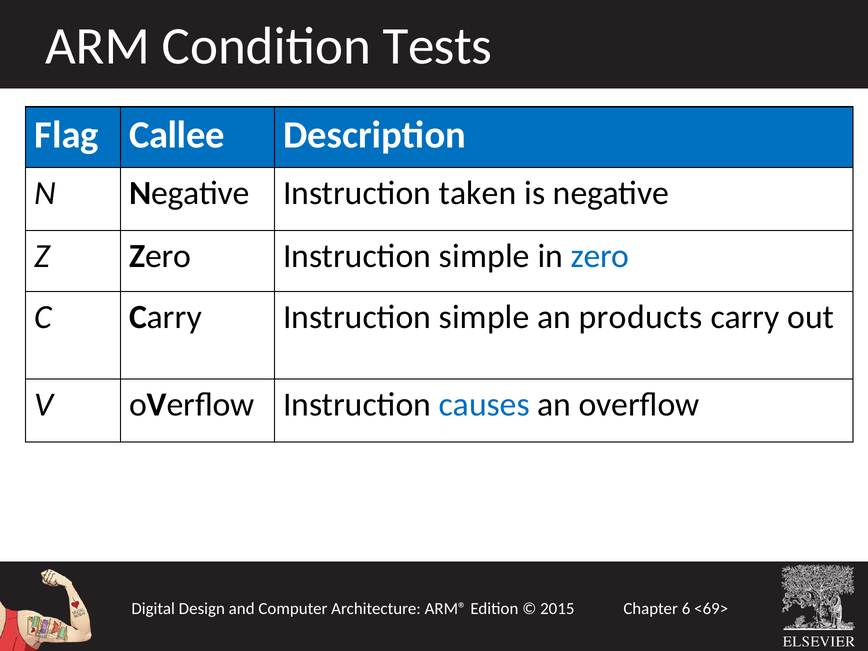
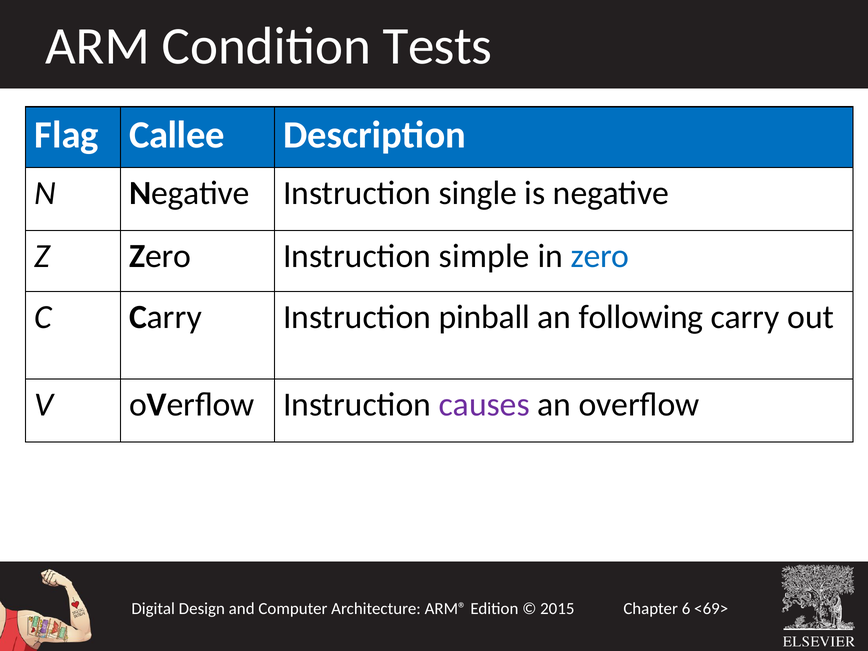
taken: taken -> single
Carry Instruction simple: simple -> pinball
products: products -> following
causes colour: blue -> purple
